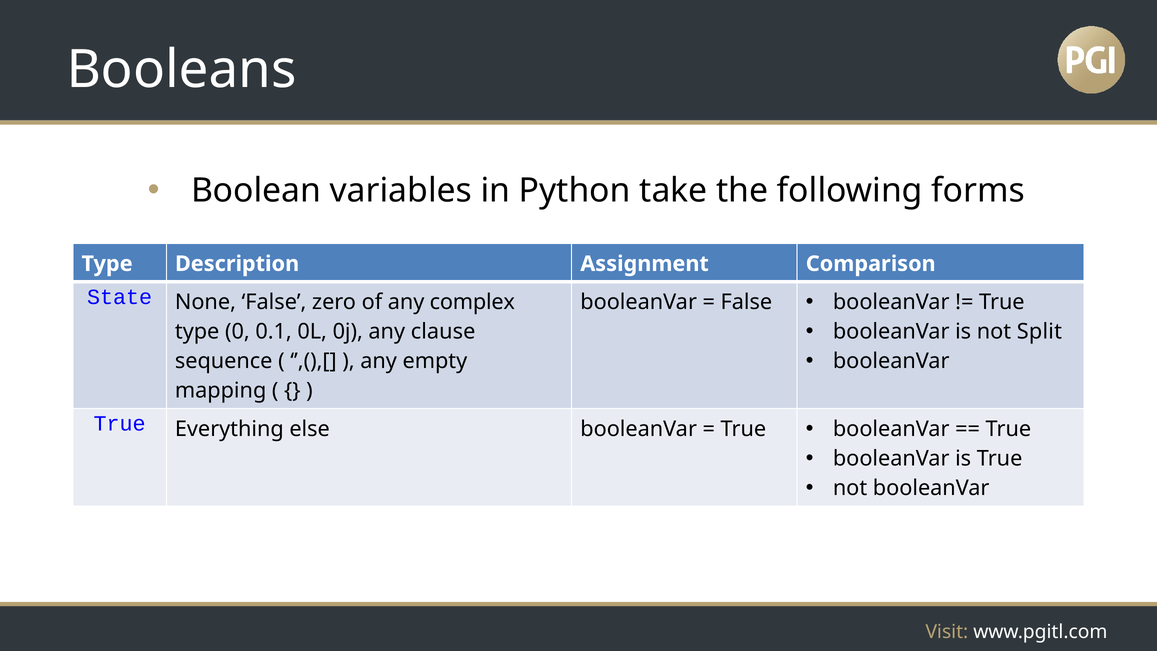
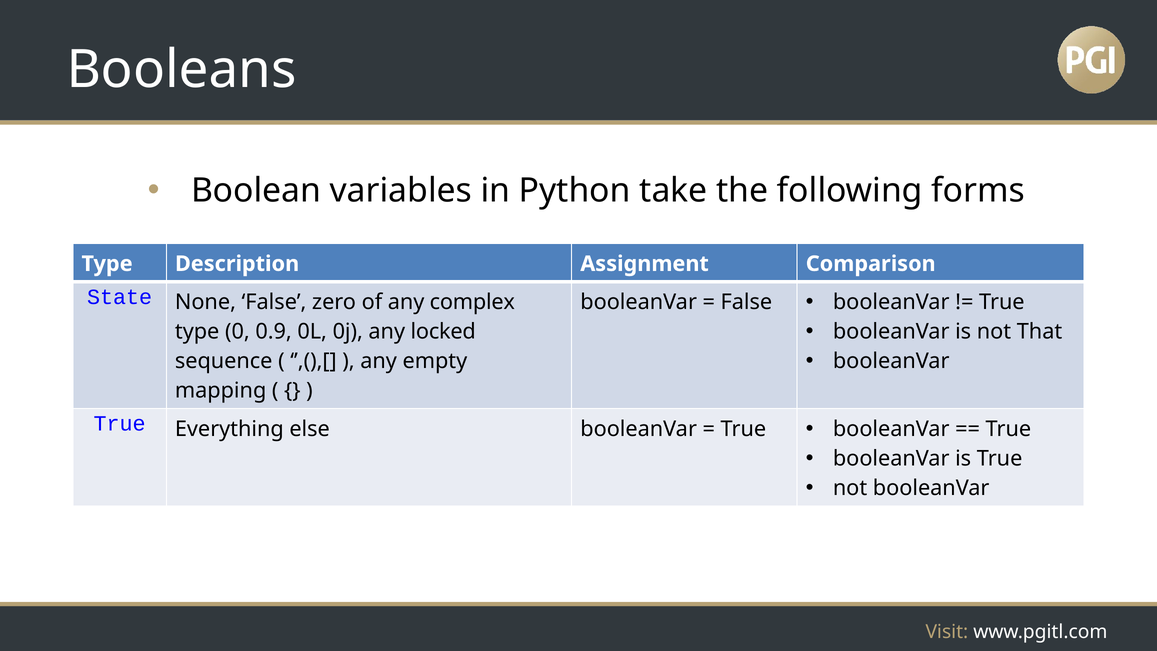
Split: Split -> That
0.1: 0.1 -> 0.9
clause: clause -> locked
